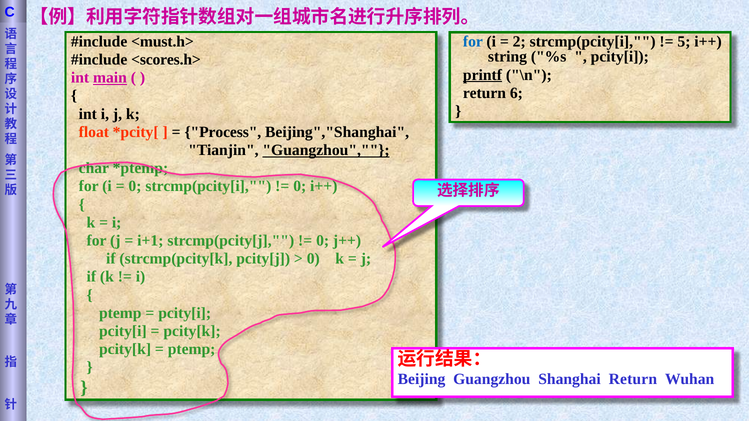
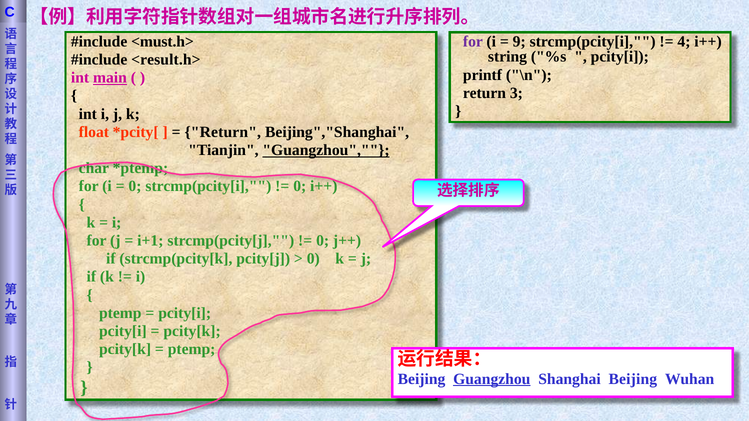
for at (473, 42) colour: blue -> purple
2: 2 -> 9
5: 5 -> 4
<scores.h>: <scores.h> -> <result.h>
printf underline: present -> none
6: 6 -> 3
Process at (223, 132): Process -> Return
Guangzhou at (492, 379) underline: none -> present
Shanghai Return: Return -> Beijing
